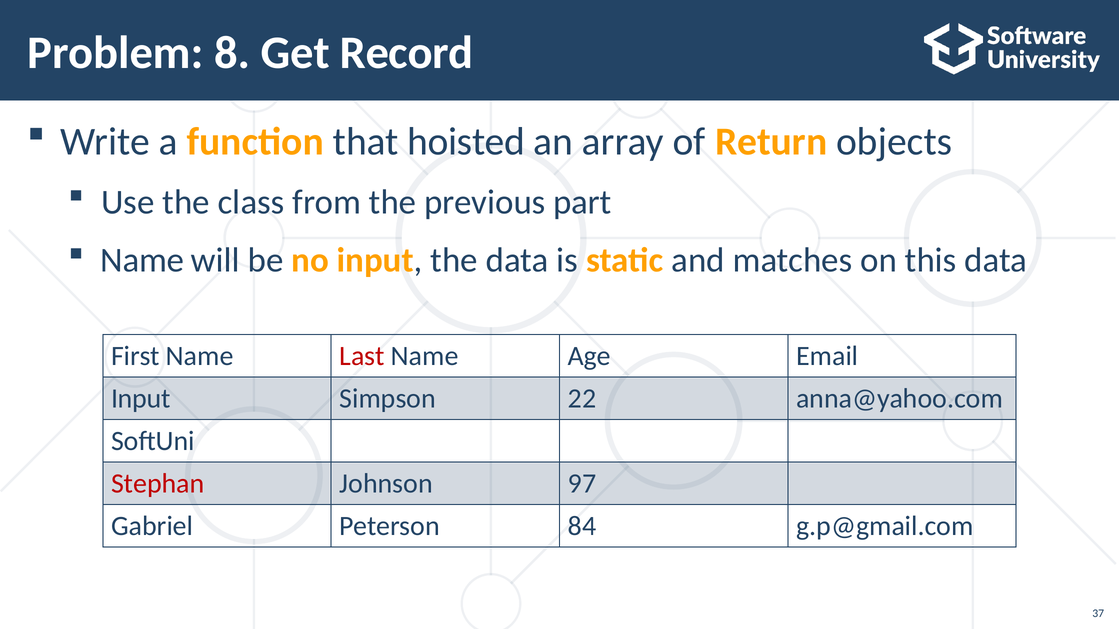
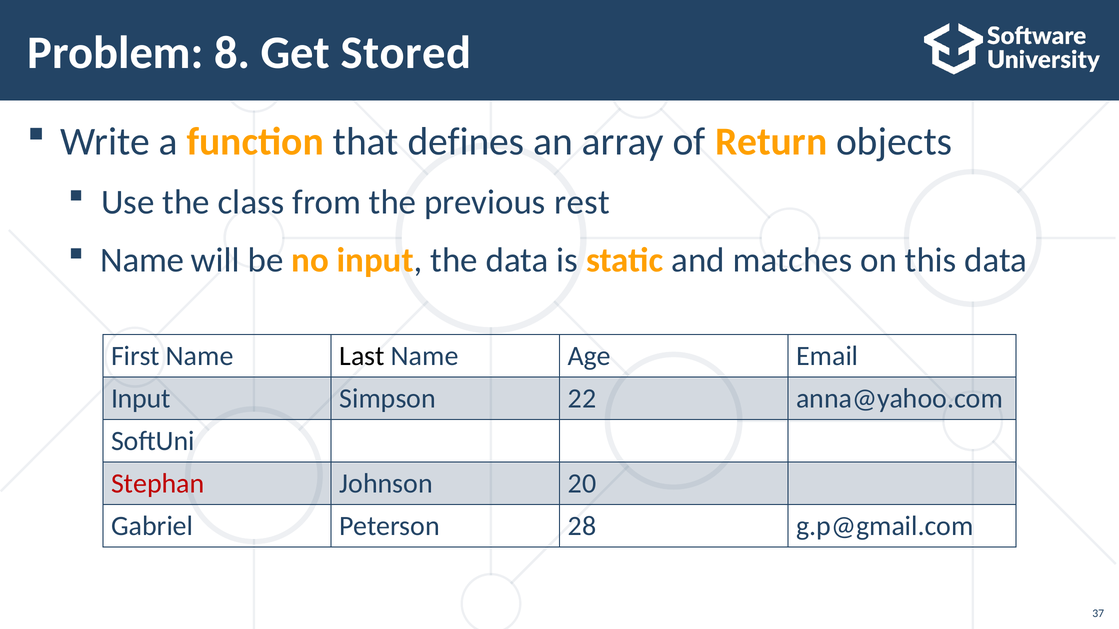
Record: Record -> Stored
hoisted: hoisted -> defines
part: part -> rest
Last colour: red -> black
97: 97 -> 20
84: 84 -> 28
